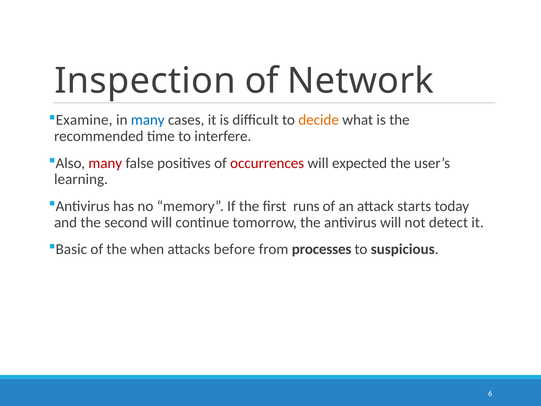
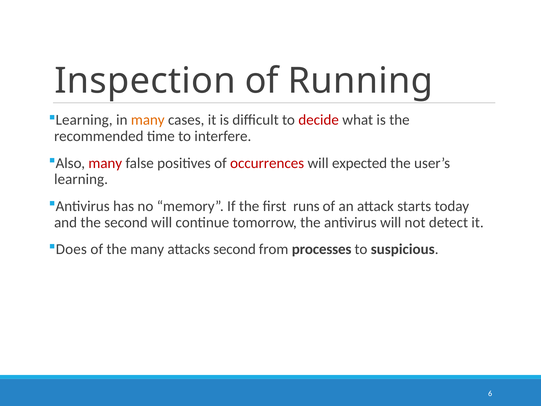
Network: Network -> Running
Examine at (84, 120): Examine -> Learning
many at (148, 120) colour: blue -> orange
decide colour: orange -> red
Basic: Basic -> Does
the when: when -> many
attacks before: before -> second
